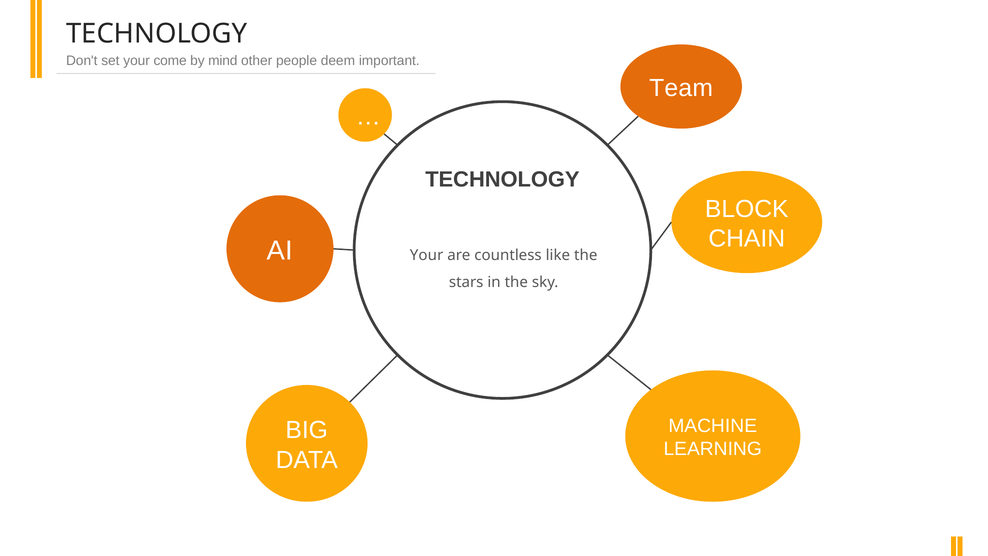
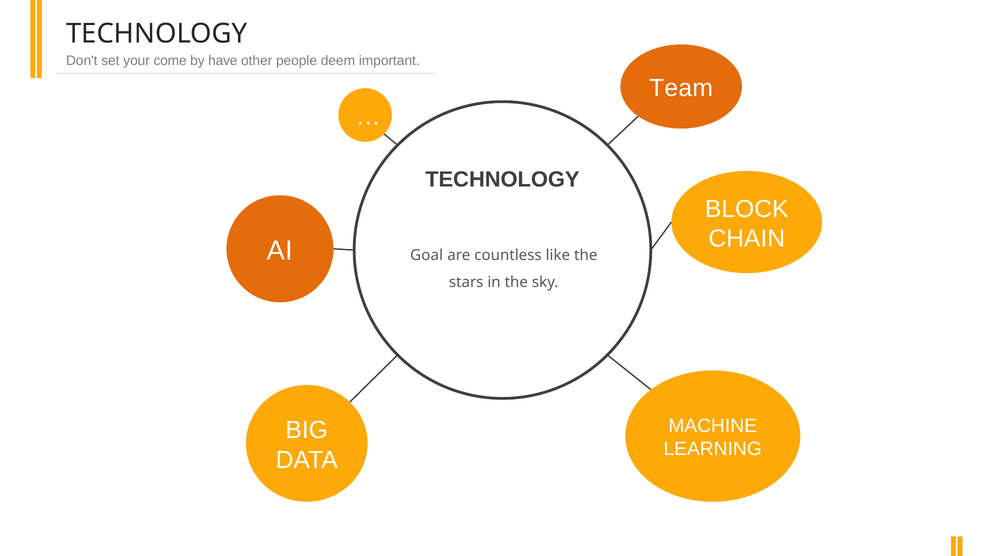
mind: mind -> have
Your at (427, 255): Your -> Goal
